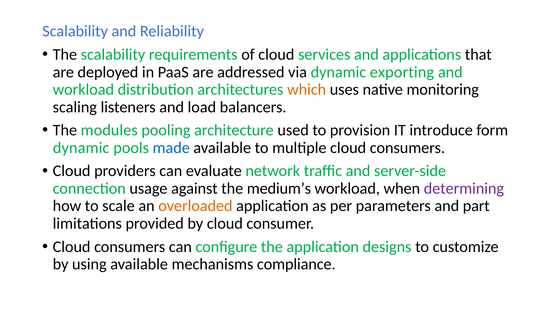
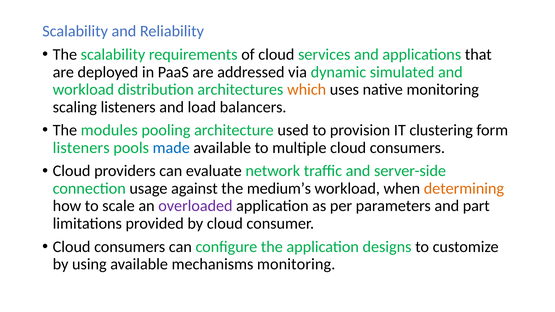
exporting: exporting -> simulated
introduce: introduce -> clustering
dynamic at (81, 148): dynamic -> listeners
determining colour: purple -> orange
overloaded colour: orange -> purple
mechanisms compliance: compliance -> monitoring
